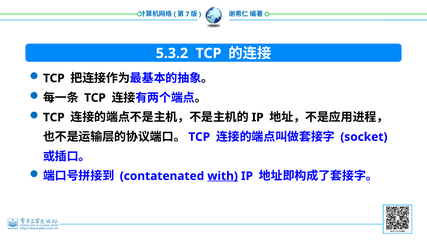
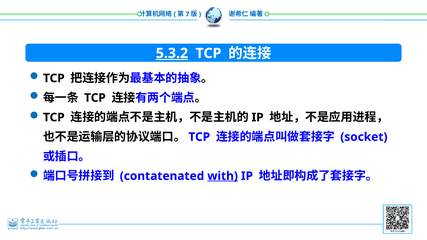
5.3.2 underline: none -> present
